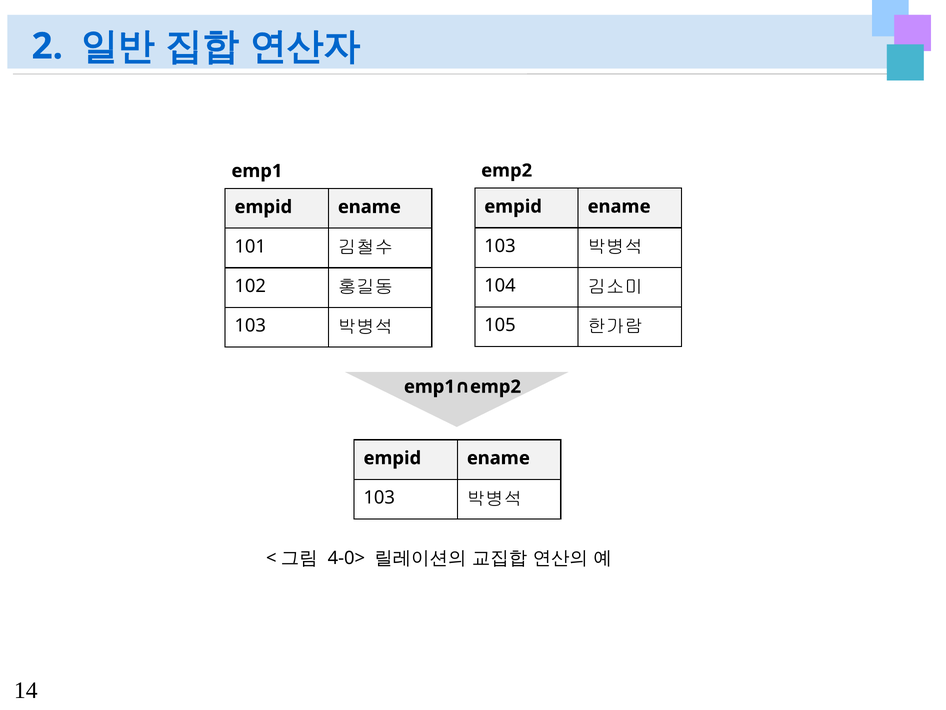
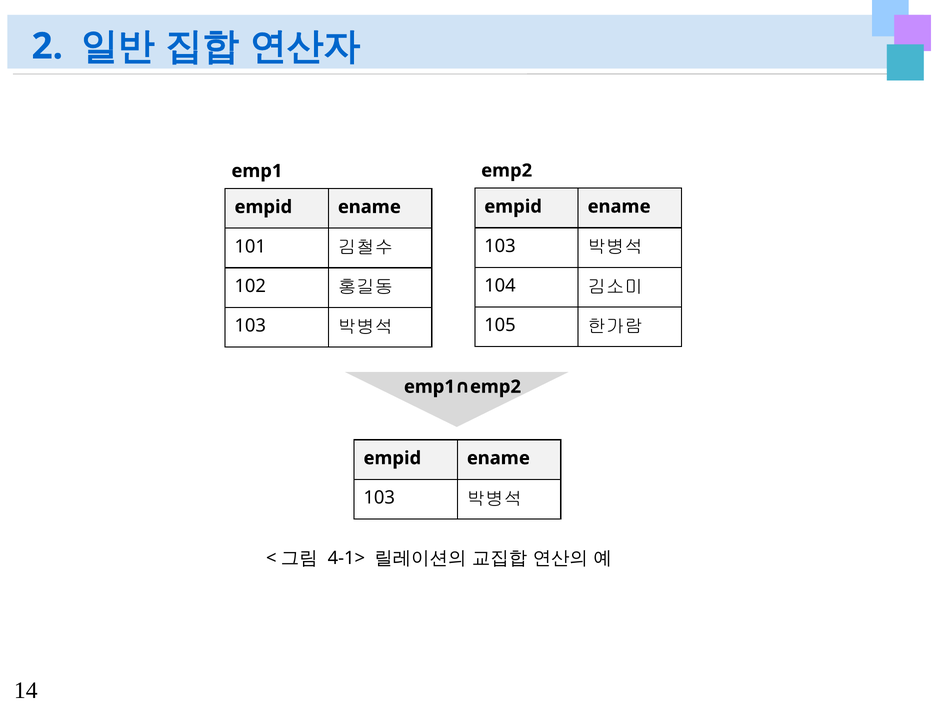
4-0>: 4-0> -> 4-1>
